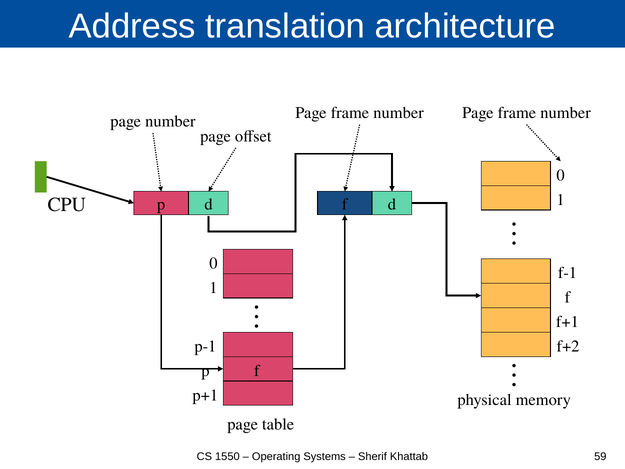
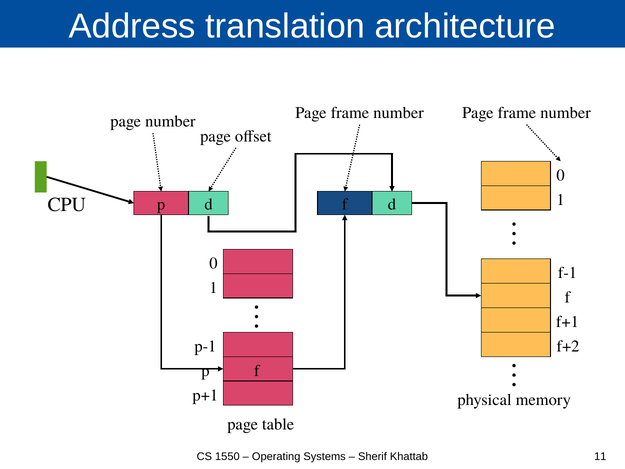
59: 59 -> 11
